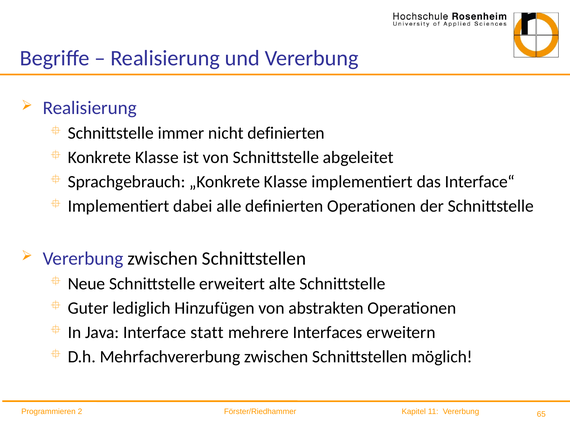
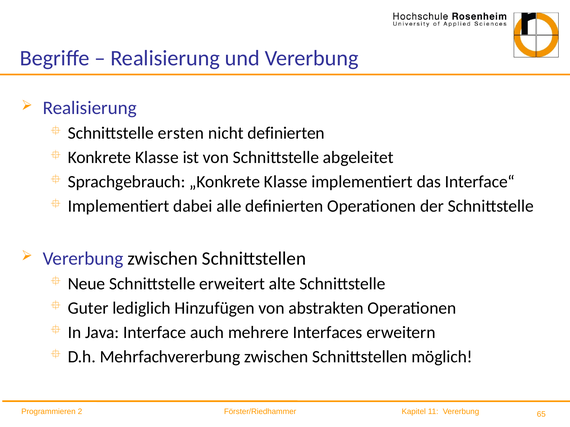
immer: immer -> ersten
statt: statt -> auch
